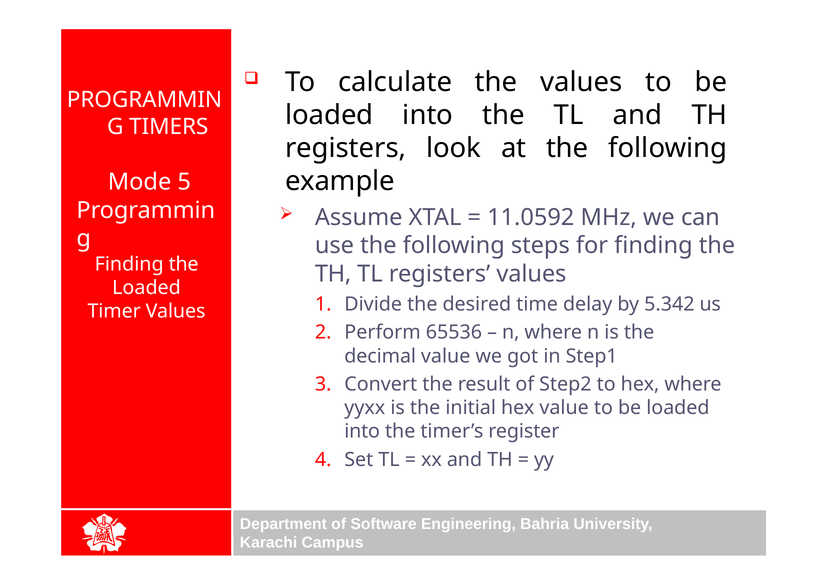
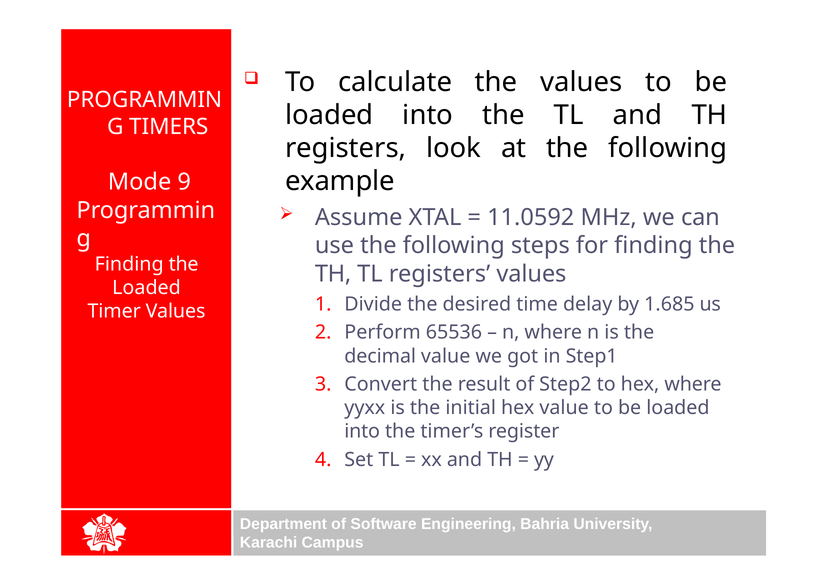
5: 5 -> 9
5.342: 5.342 -> 1.685
